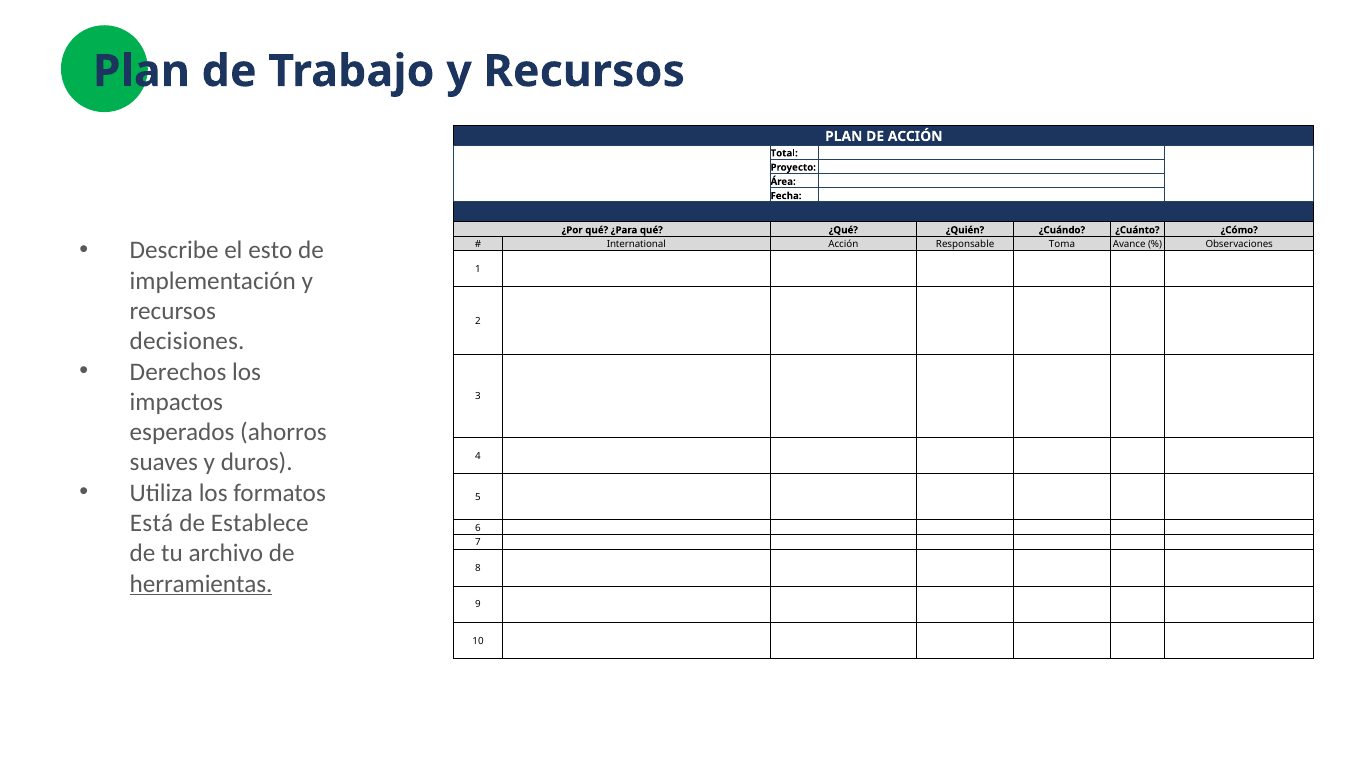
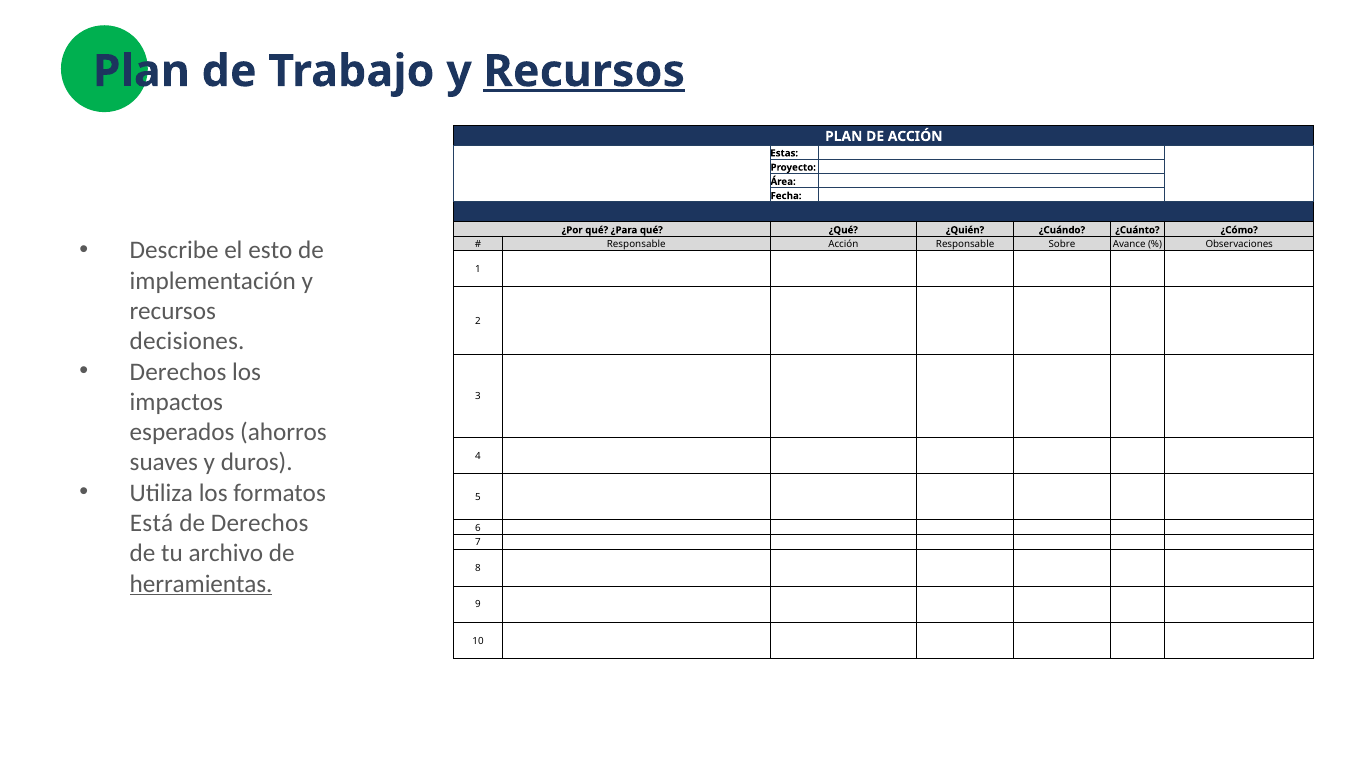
Recursos at (584, 71) underline: none -> present
Total: Total -> Estas
International at (636, 244): International -> Responsable
Toma: Toma -> Sobre
de Establece: Establece -> Derechos
